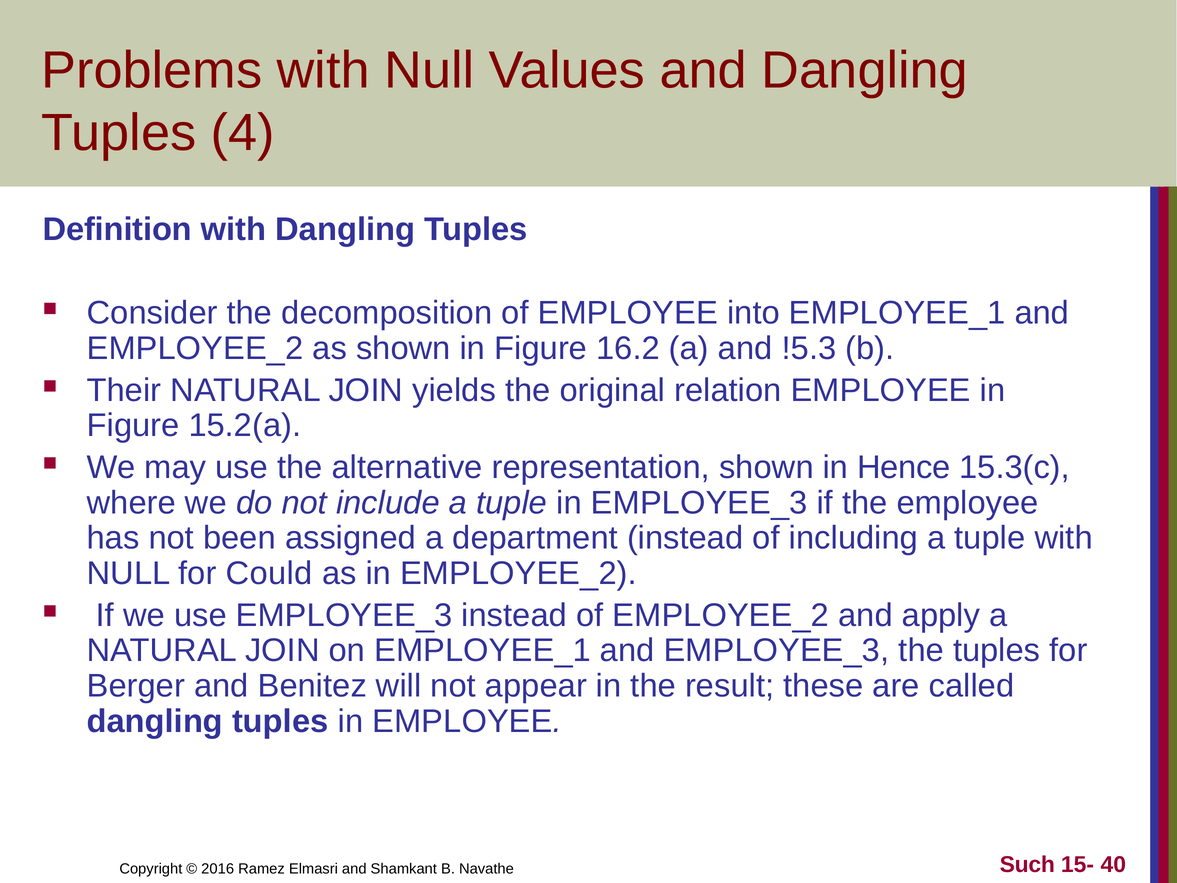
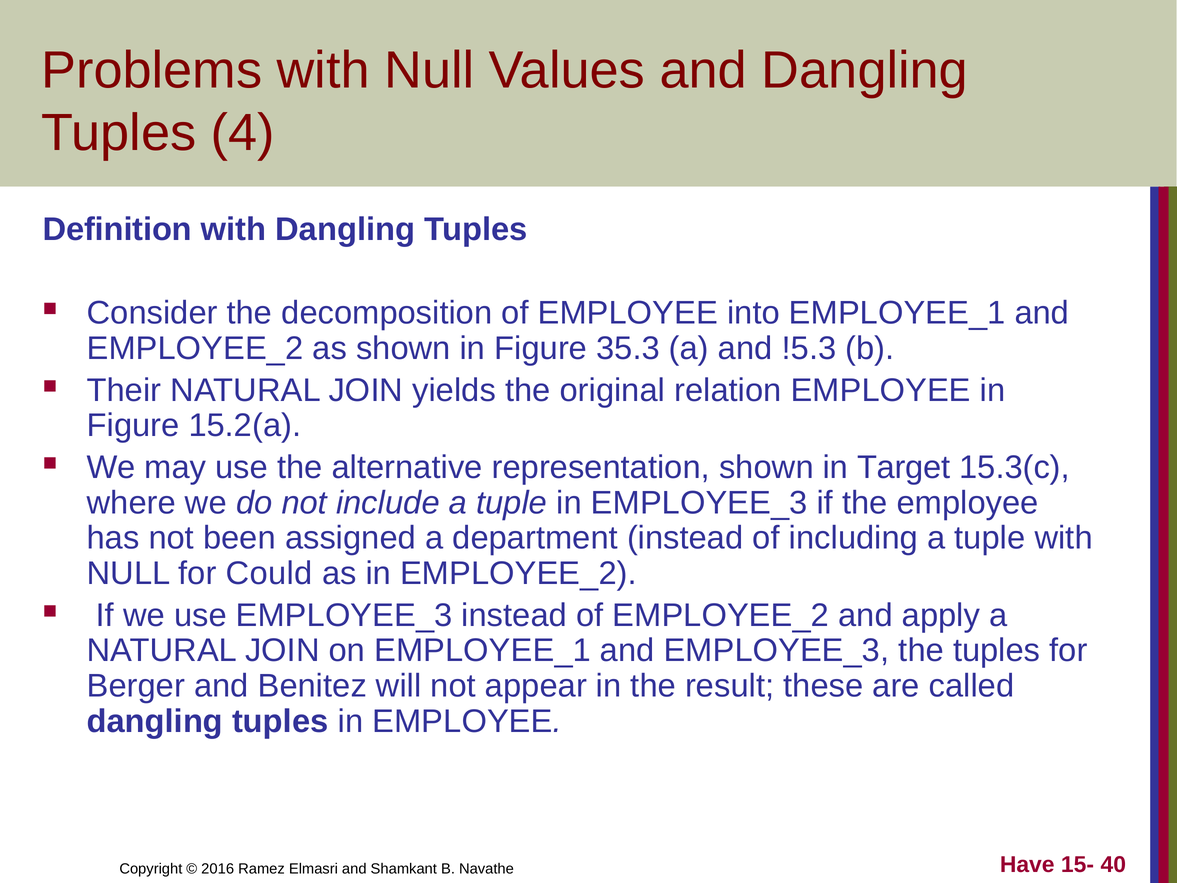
16.2: 16.2 -> 35.3
Hence: Hence -> Target
Such: Such -> Have
